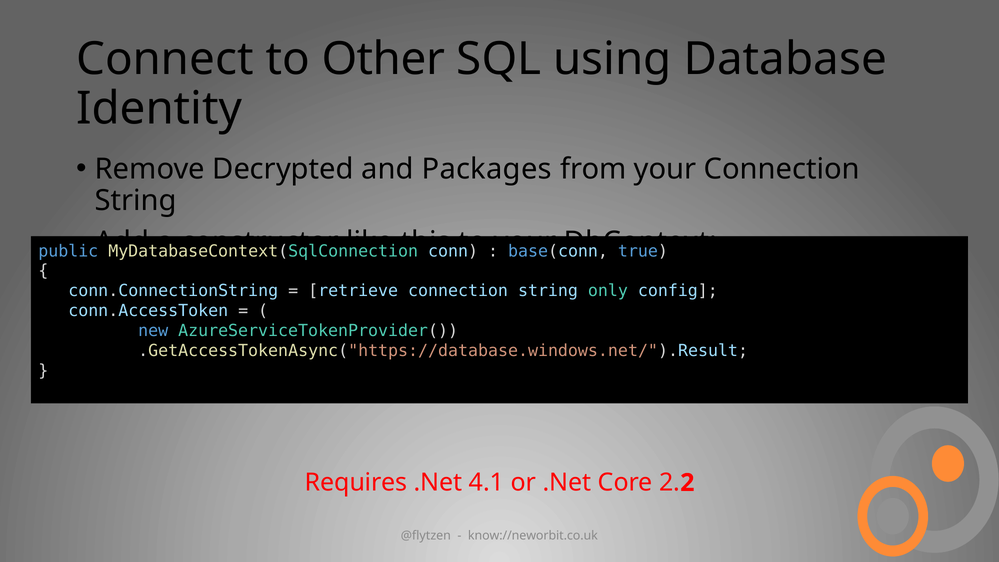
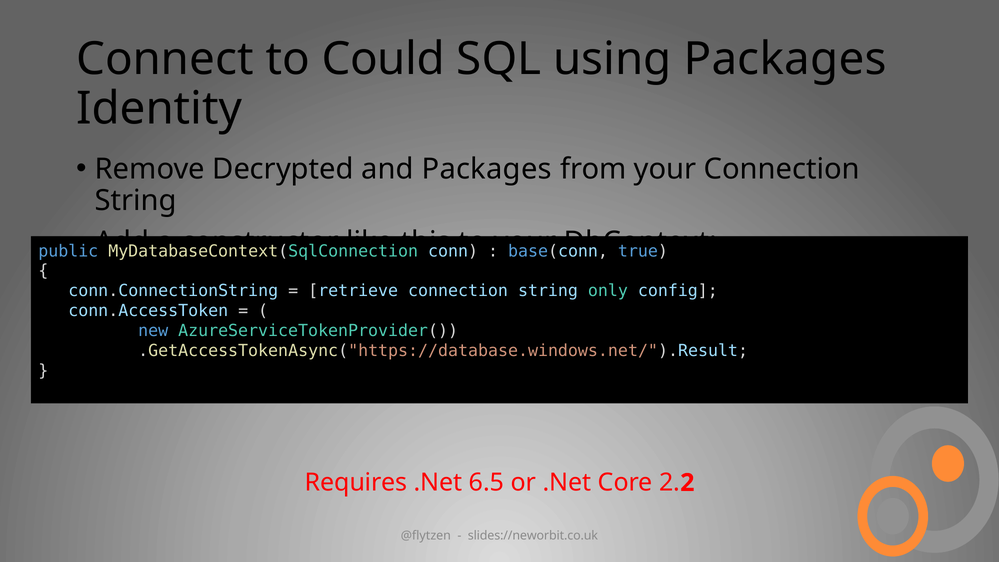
Other: Other -> Could
using Database: Database -> Packages
4.1: 4.1 -> 6.5
know://neworbit.co.uk: know://neworbit.co.uk -> slides://neworbit.co.uk
